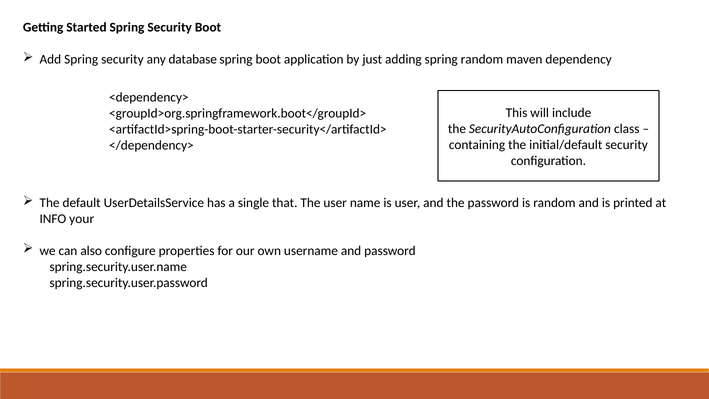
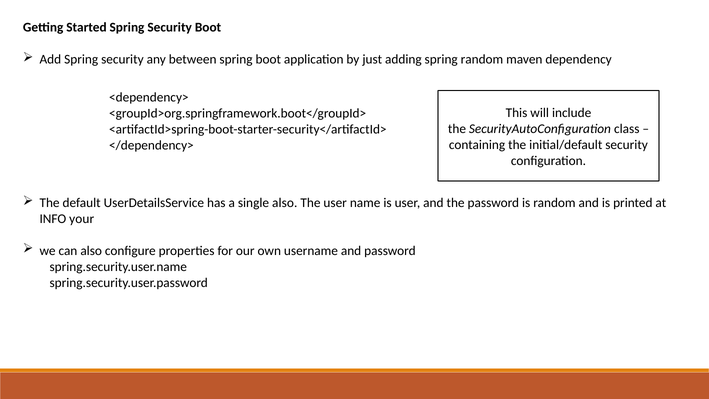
database: database -> between
single that: that -> also
